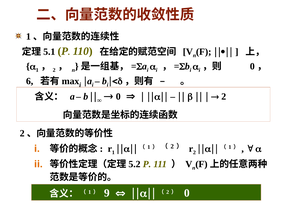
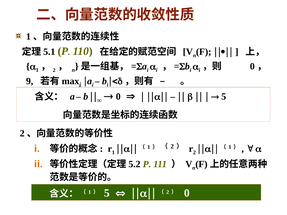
6: 6 -> 9
2 at (224, 97): 2 -> 5
9 at (107, 193): 9 -> 5
